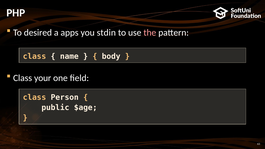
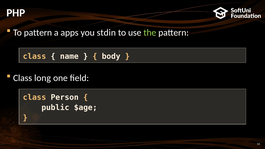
To desired: desired -> pattern
the colour: pink -> light green
your: your -> long
